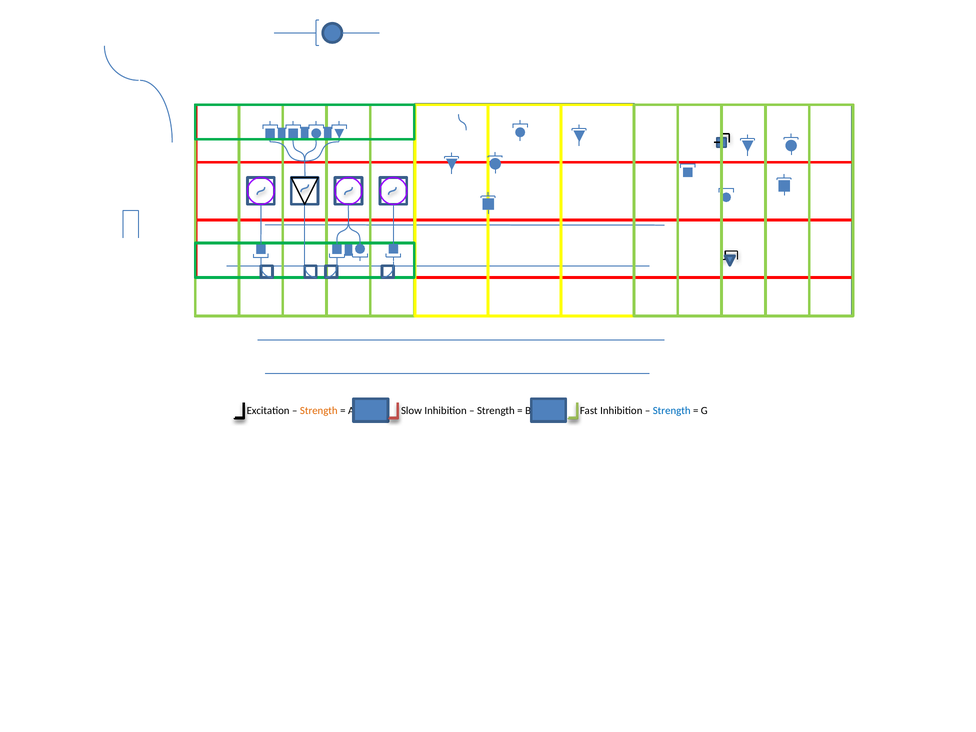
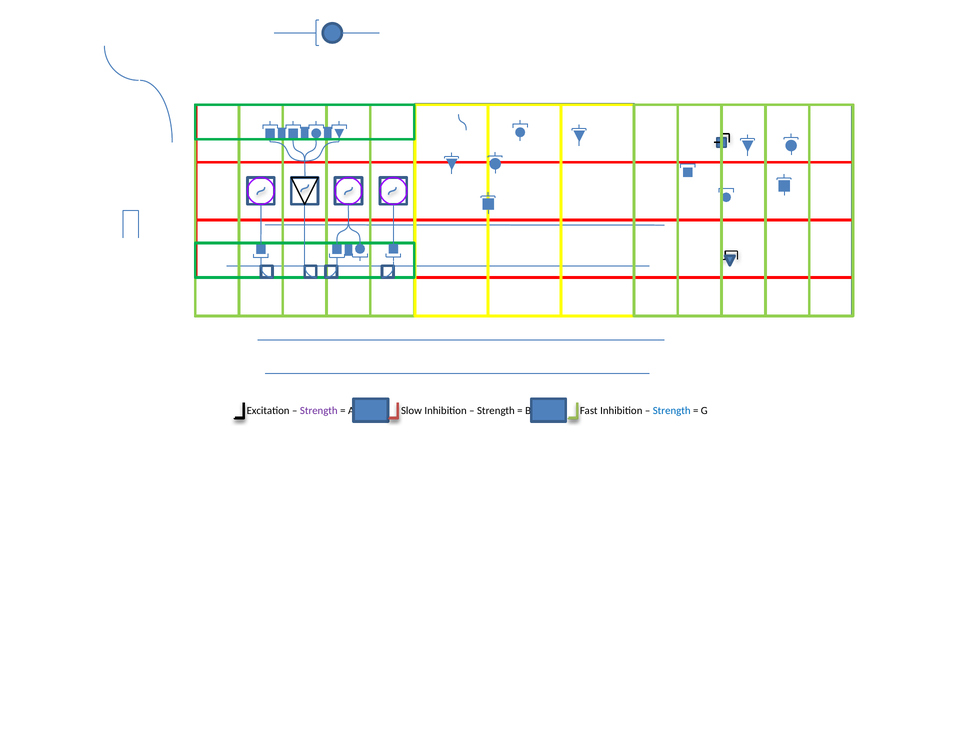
Strength at (319, 411) colour: orange -> purple
